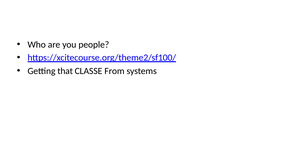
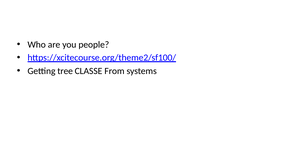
that: that -> tree
